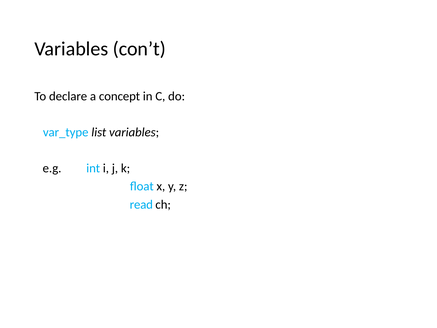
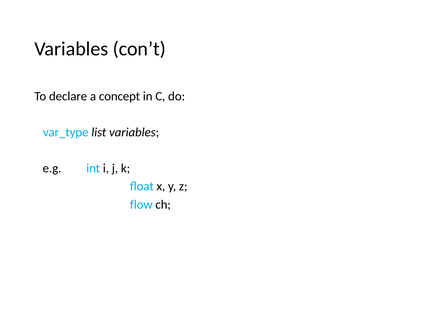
read: read -> flow
